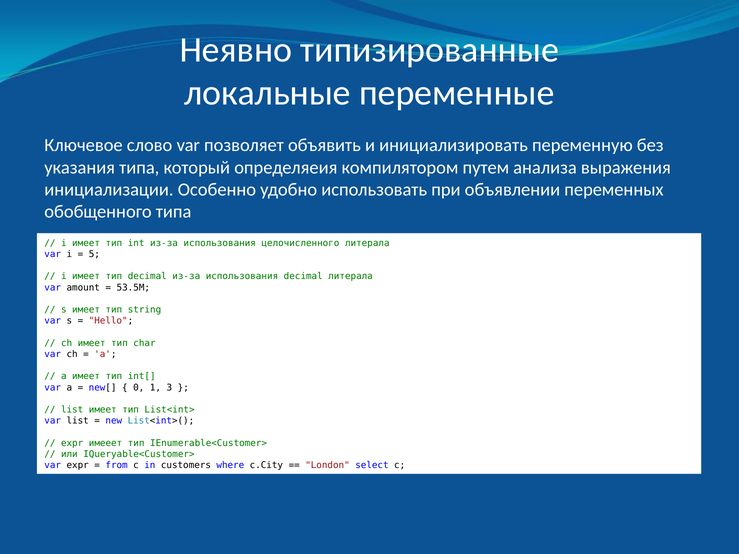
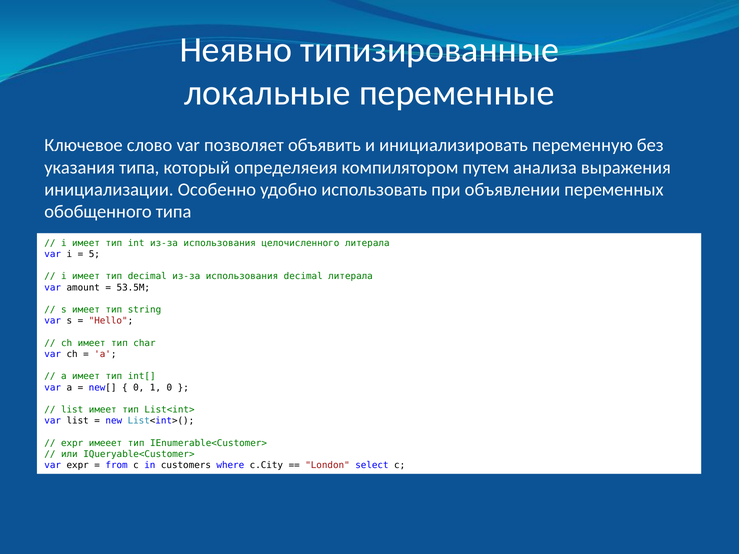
1 3: 3 -> 0
